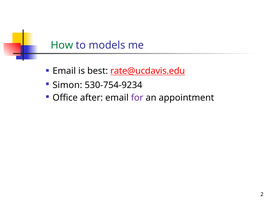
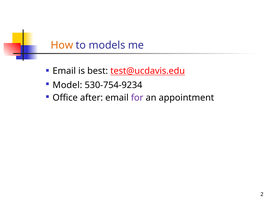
How colour: green -> orange
rate@ucdavis.edu: rate@ucdavis.edu -> test@ucdavis.edu
Simon: Simon -> Model
